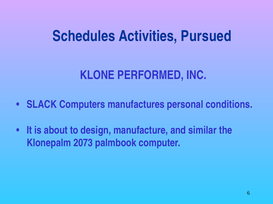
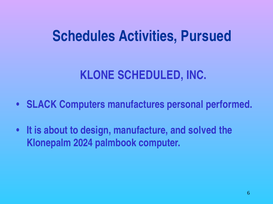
PERFORMED: PERFORMED -> SCHEDULED
conditions: conditions -> performed
similar: similar -> solved
2073: 2073 -> 2024
